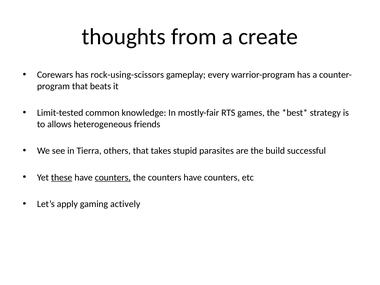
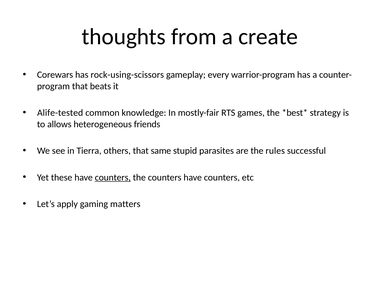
Limit-tested: Limit-tested -> Alife-tested
takes: takes -> same
build: build -> rules
these underline: present -> none
actively: actively -> matters
